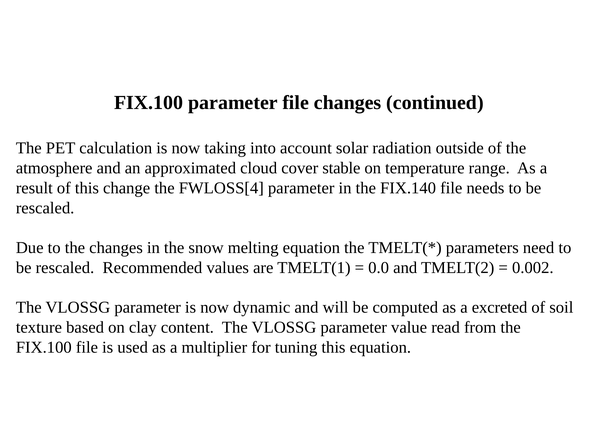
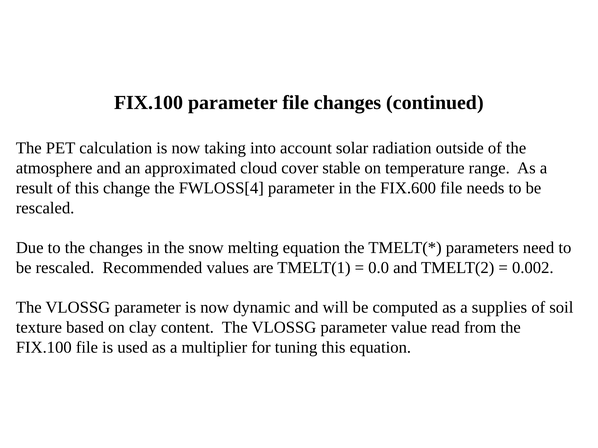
FIX.140: FIX.140 -> FIX.600
excreted: excreted -> supplies
